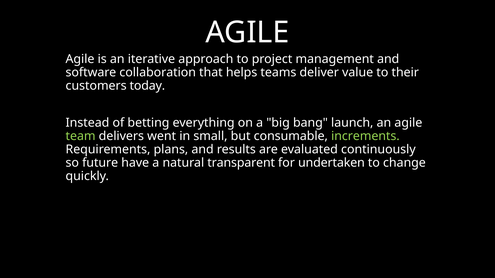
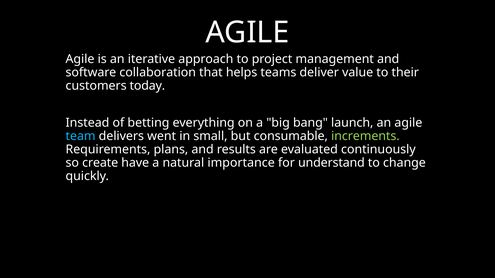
team colour: light green -> light blue
future: future -> create
transparent: transparent -> importance
undertaken: undertaken -> understand
